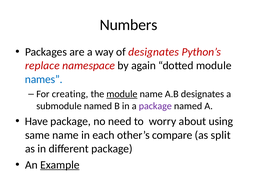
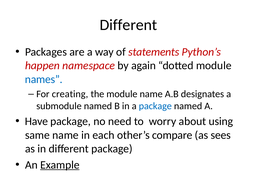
Numbers at (129, 25): Numbers -> Different
of designates: designates -> statements
replace: replace -> happen
module at (122, 94) underline: present -> none
package at (155, 106) colour: purple -> blue
split: split -> sees
